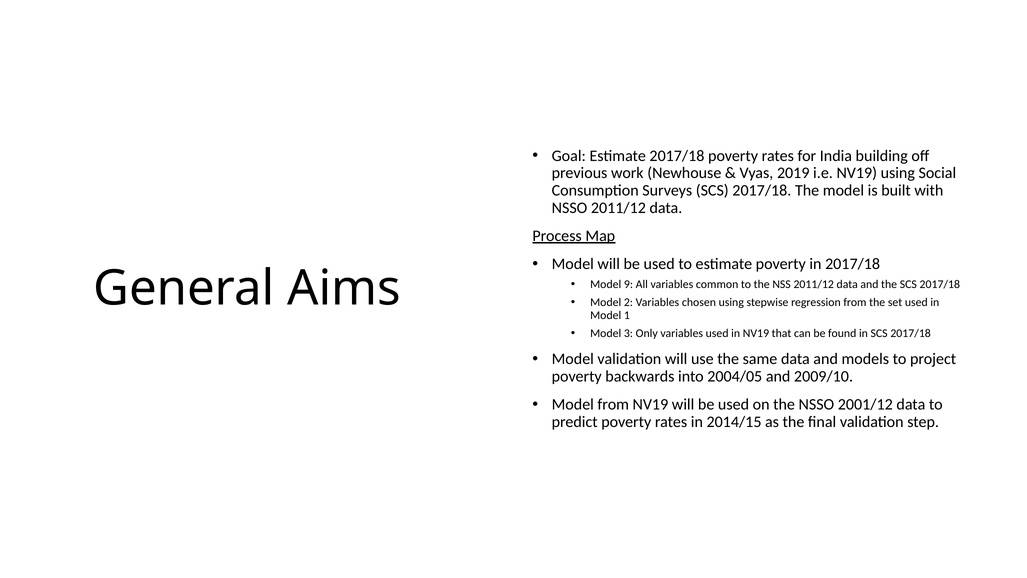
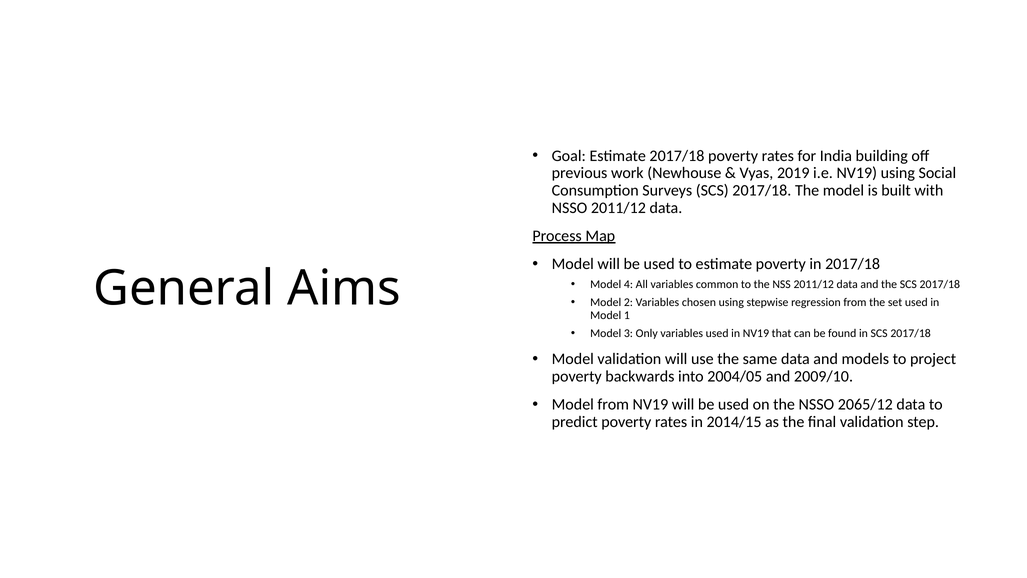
9: 9 -> 4
2001/12: 2001/12 -> 2065/12
